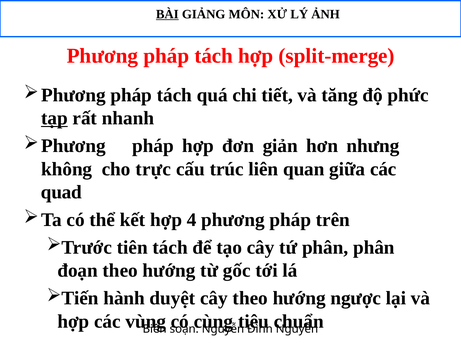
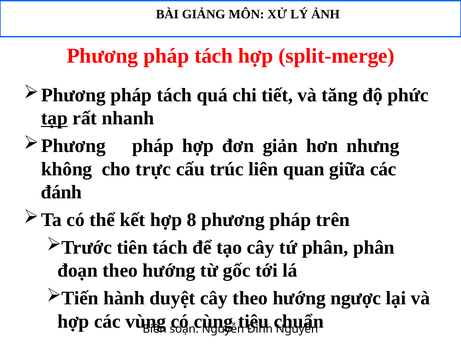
BÀI underline: present -> none
quad: quad -> đánh
4: 4 -> 8
